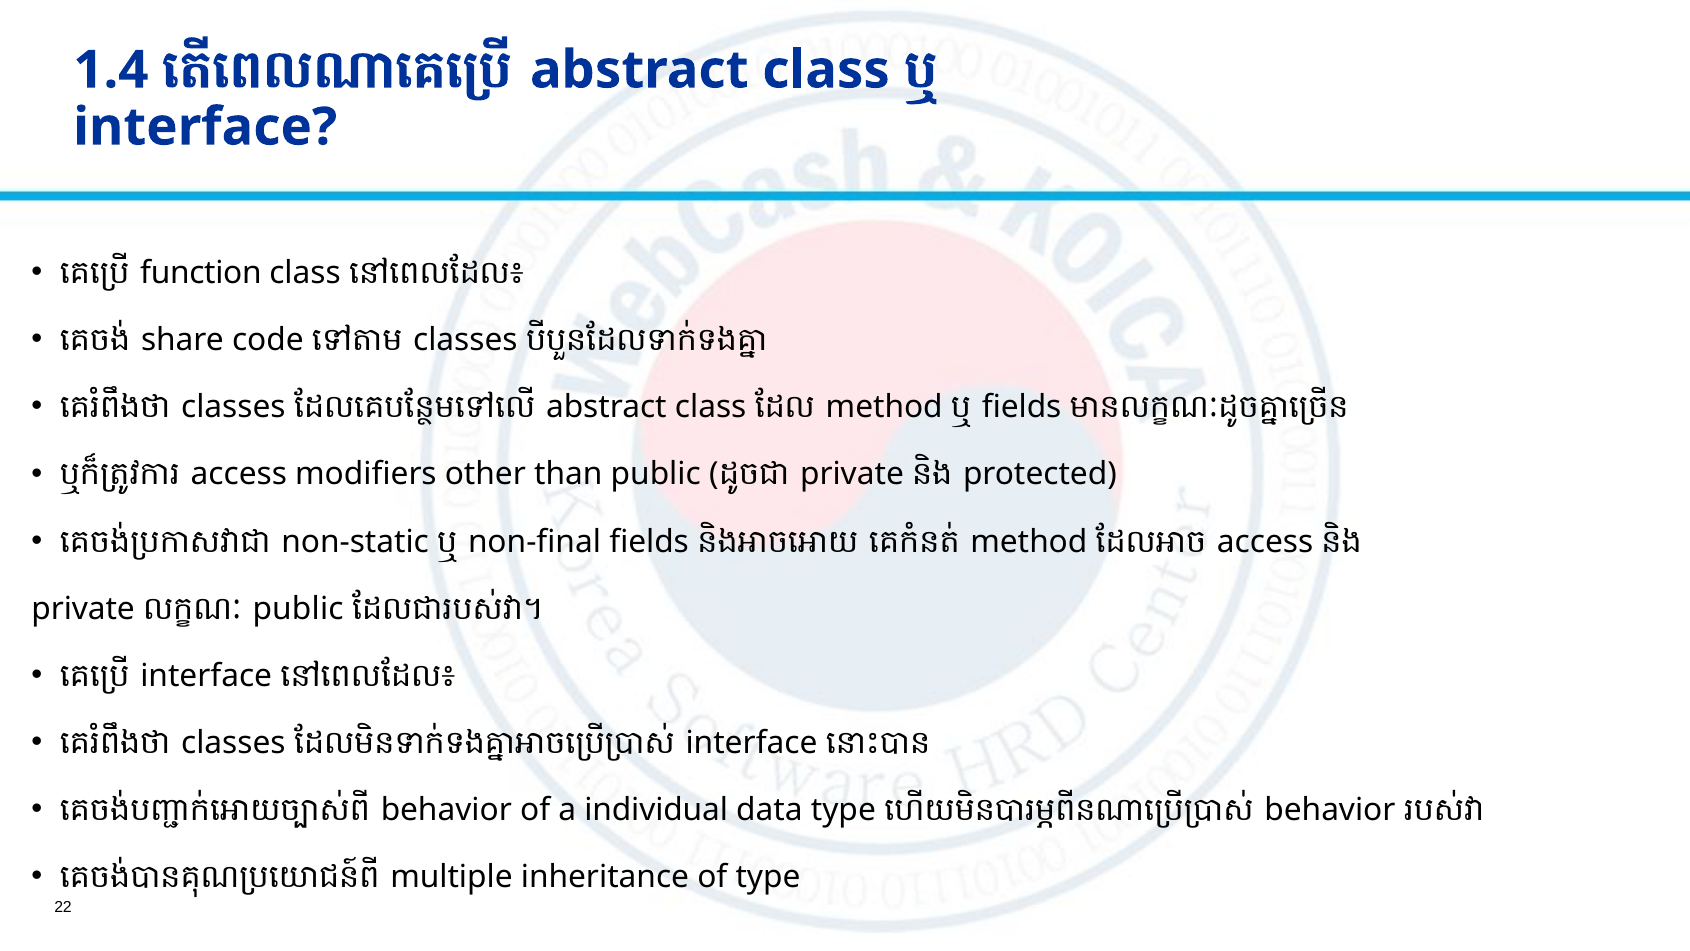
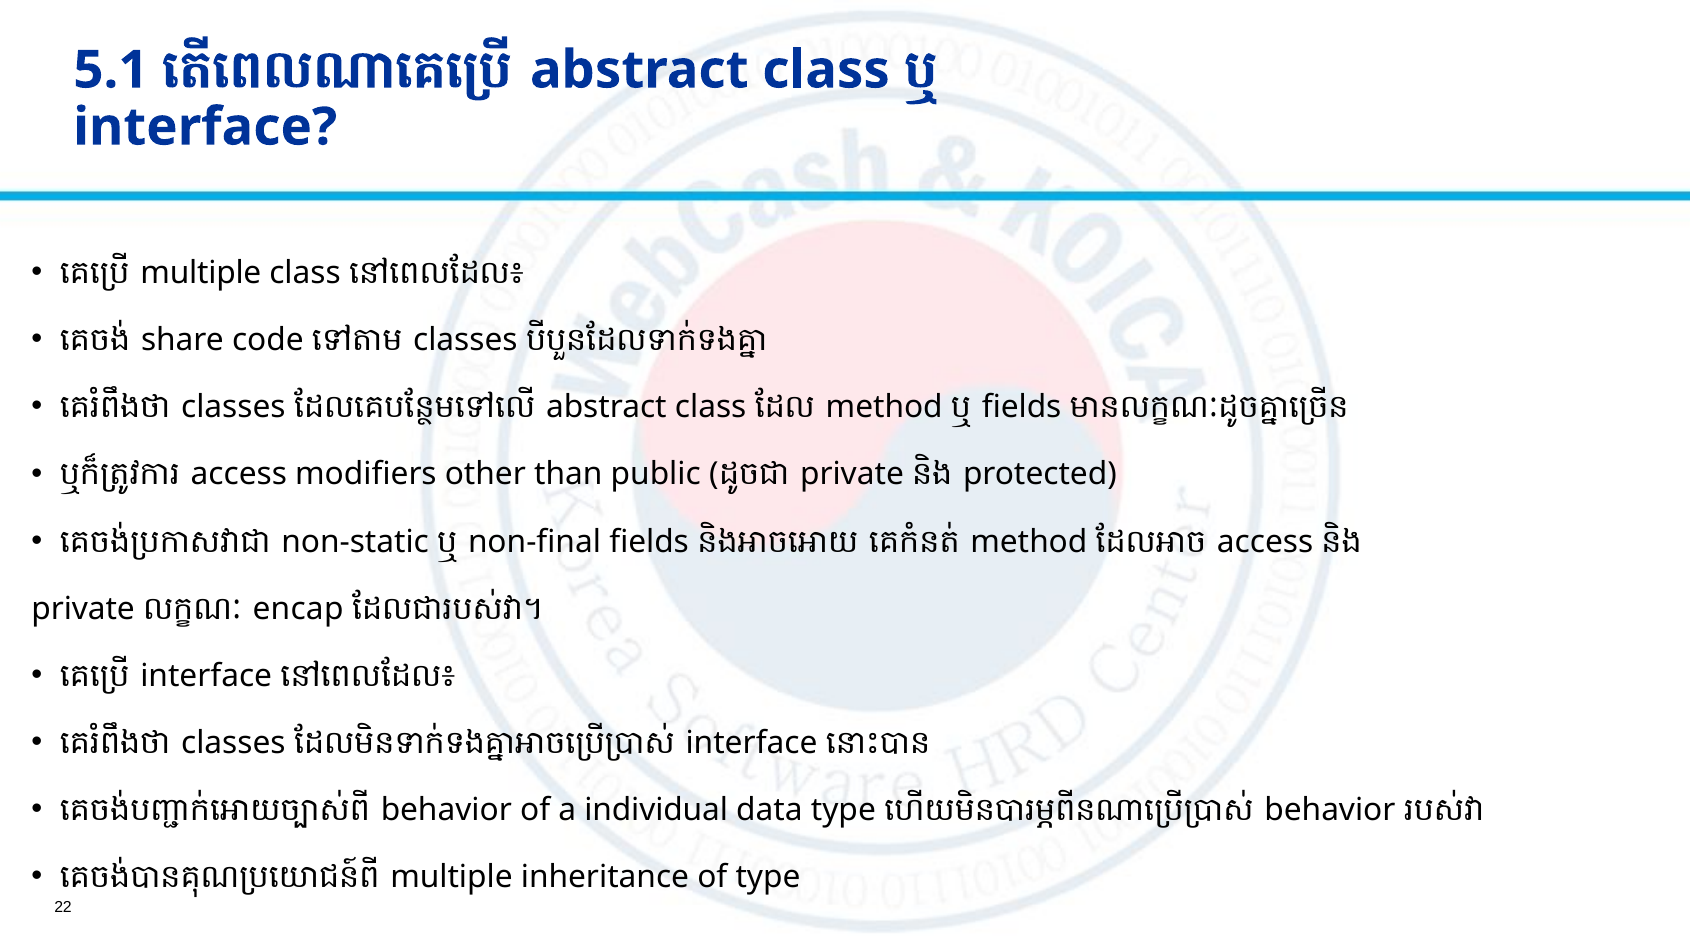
1.4: 1.4 -> 5.1
function at (201, 273): function -> multiple
public at (298, 608): public -> encap
